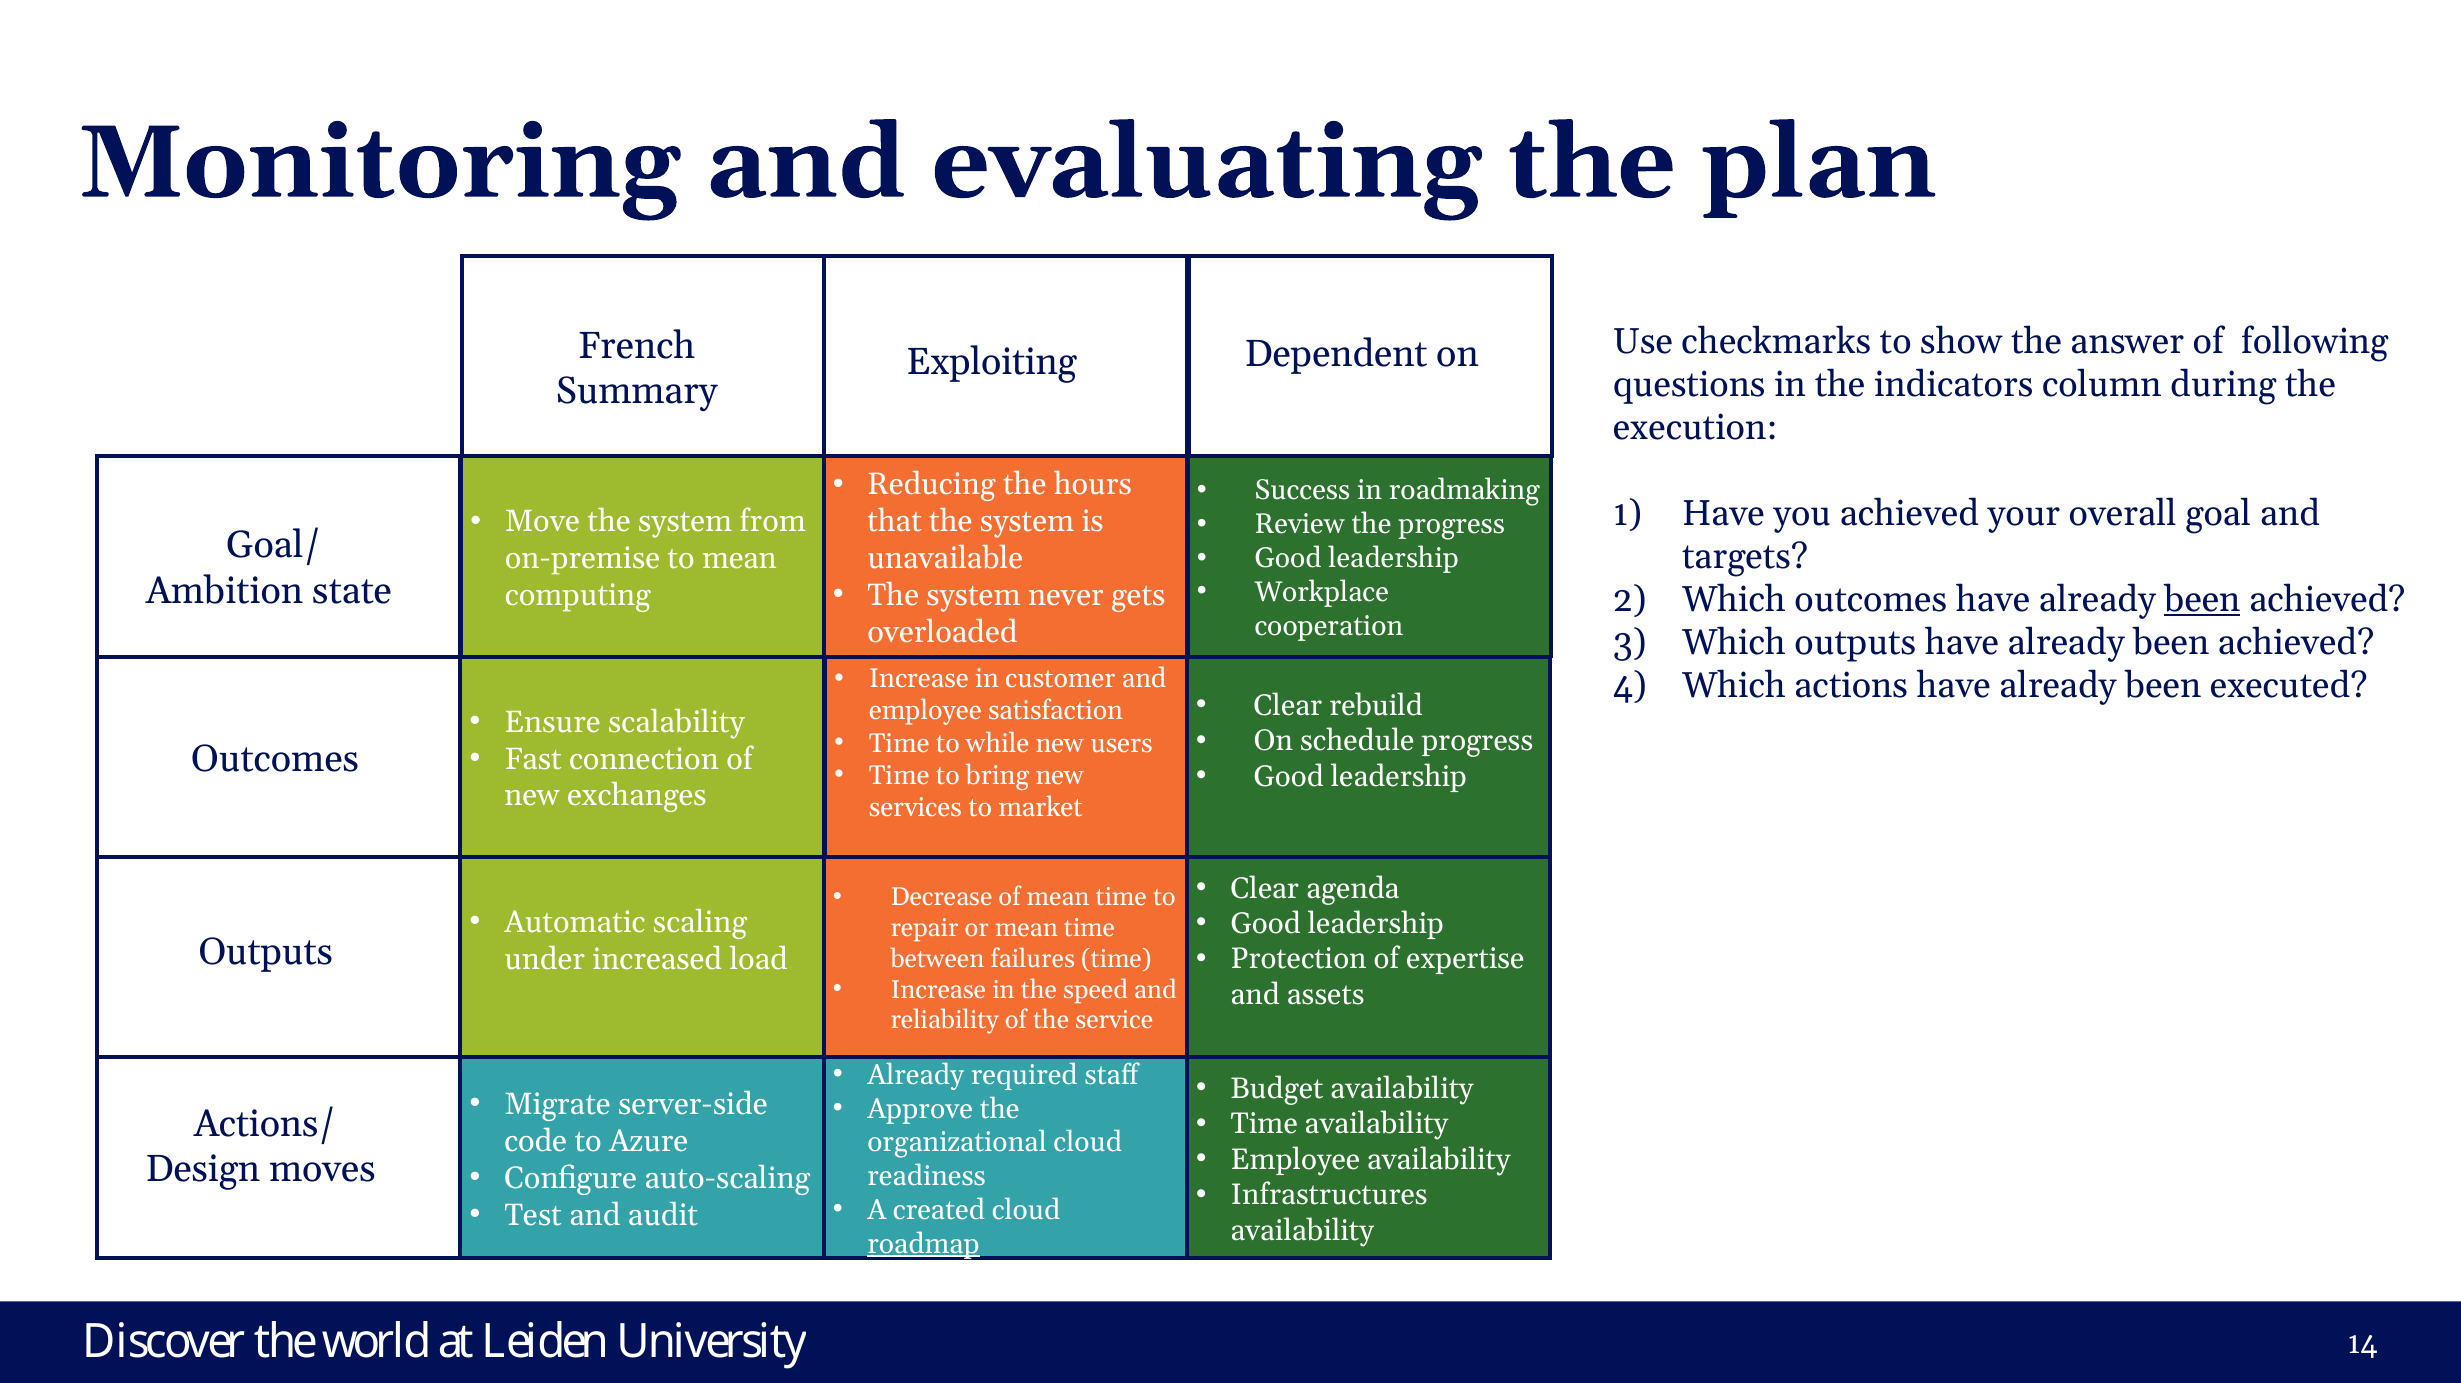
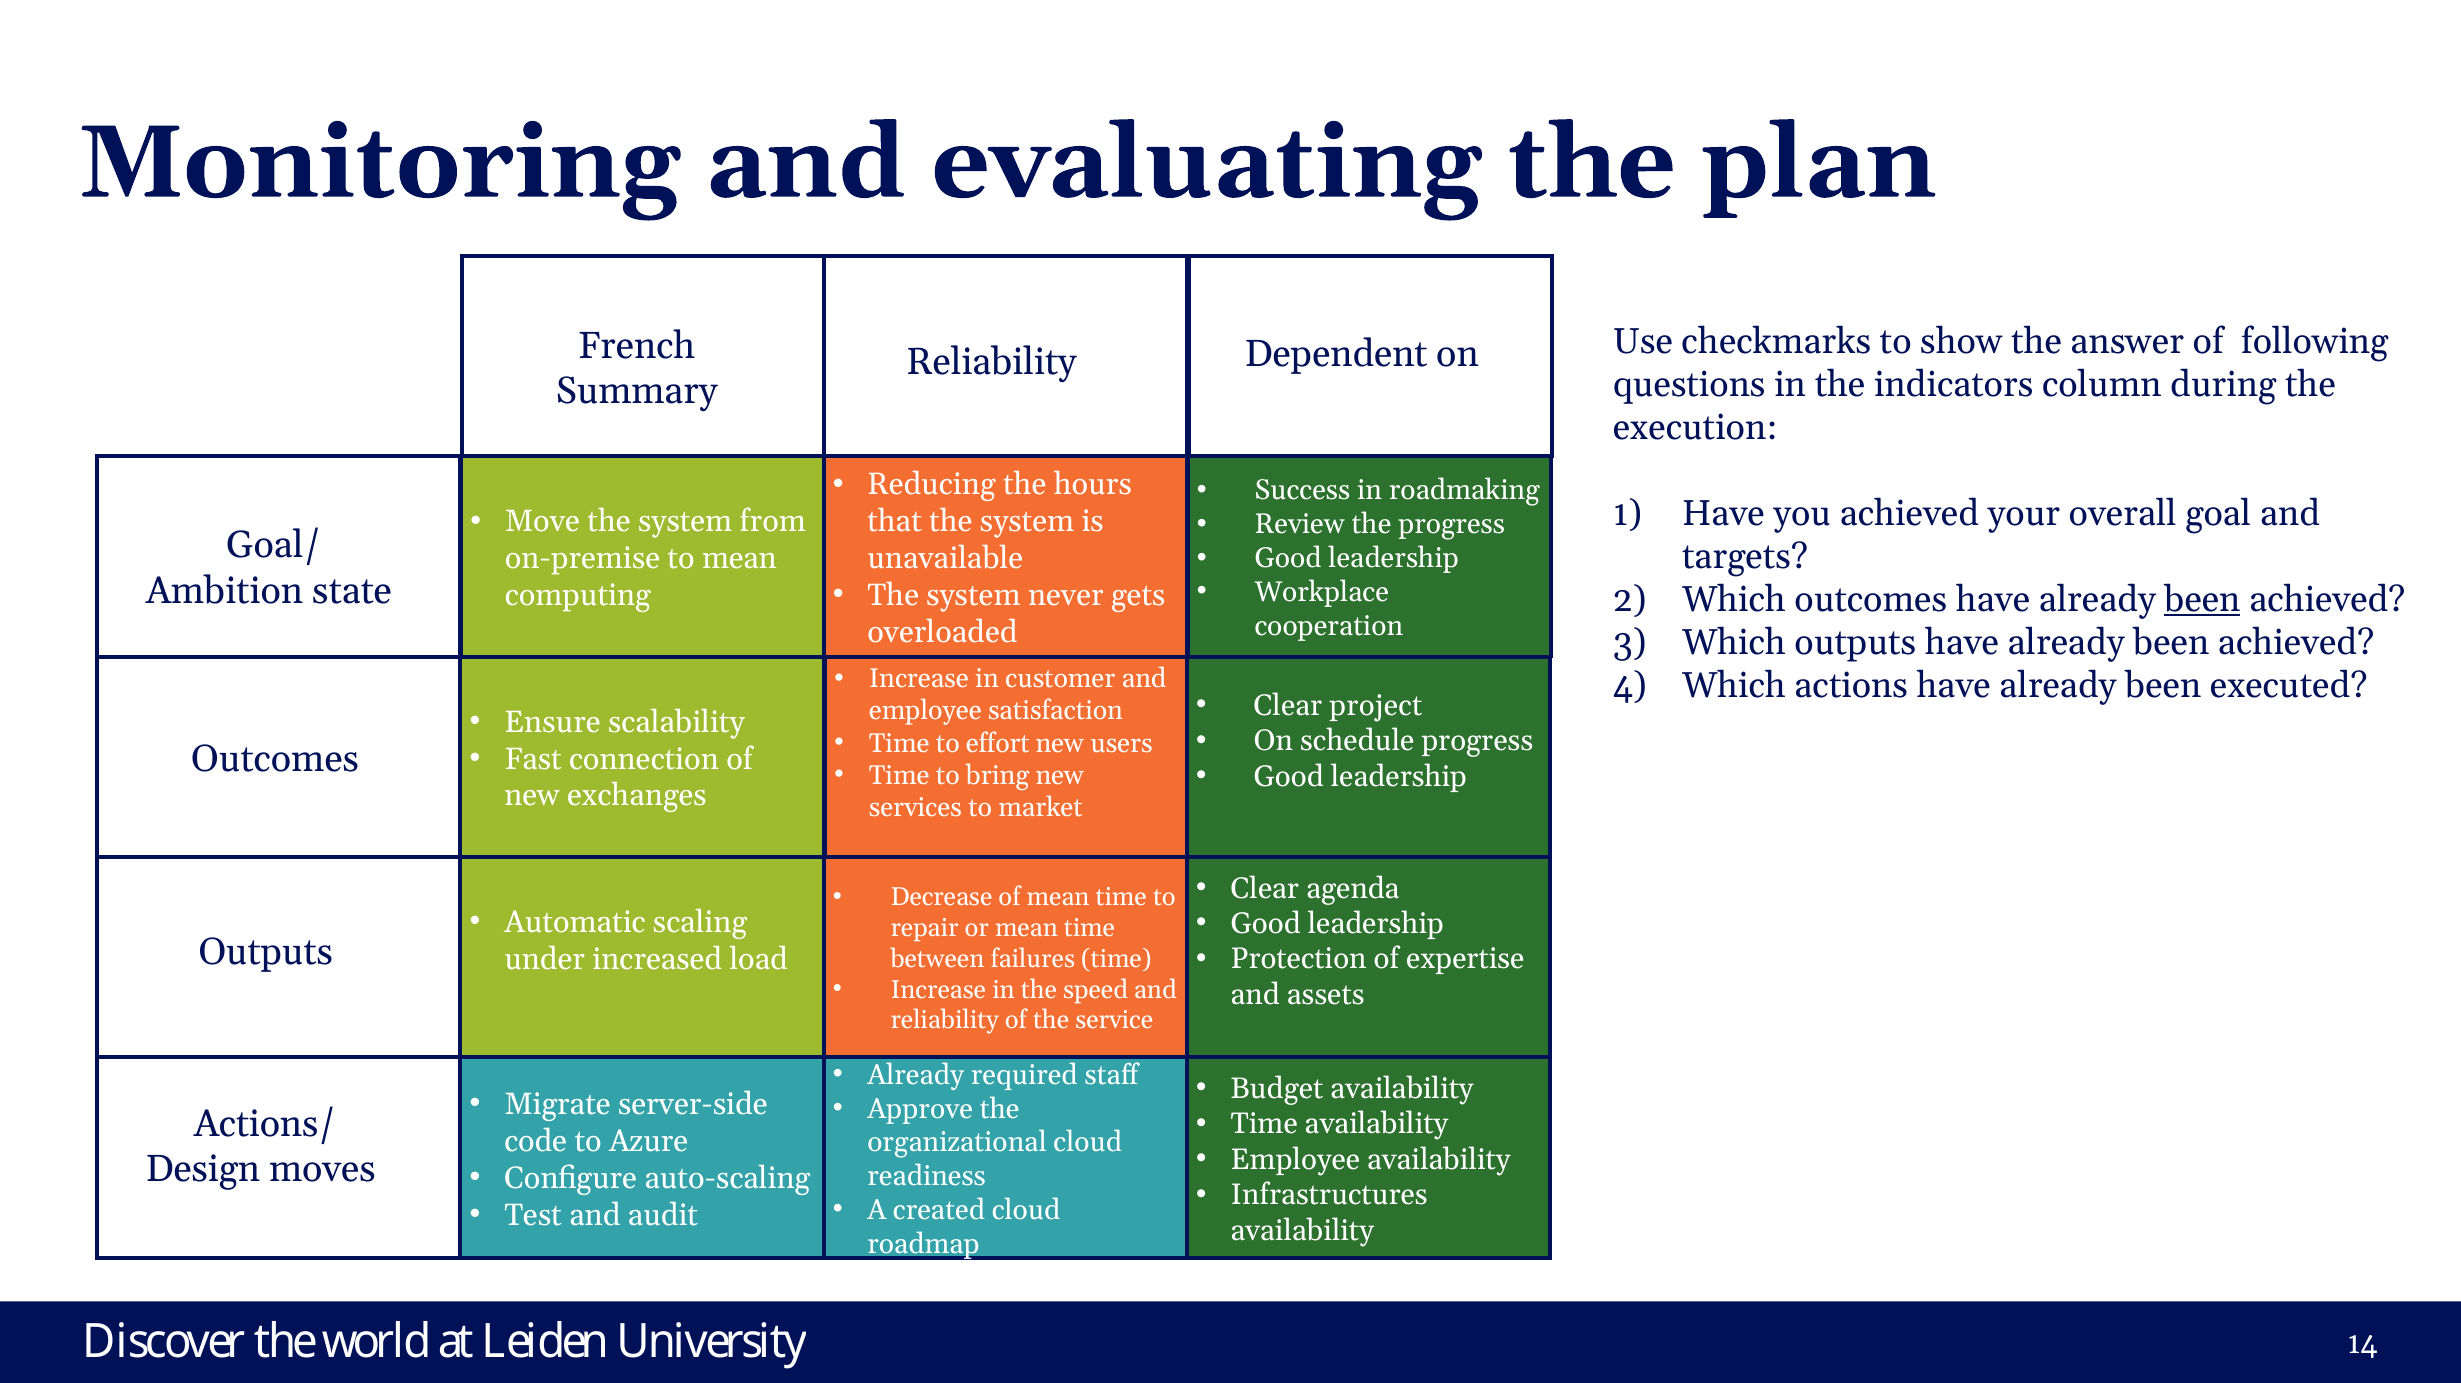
Exploiting at (992, 362): Exploiting -> Reliability
rebuild: rebuild -> project
while: while -> effort
roadmap underline: present -> none
